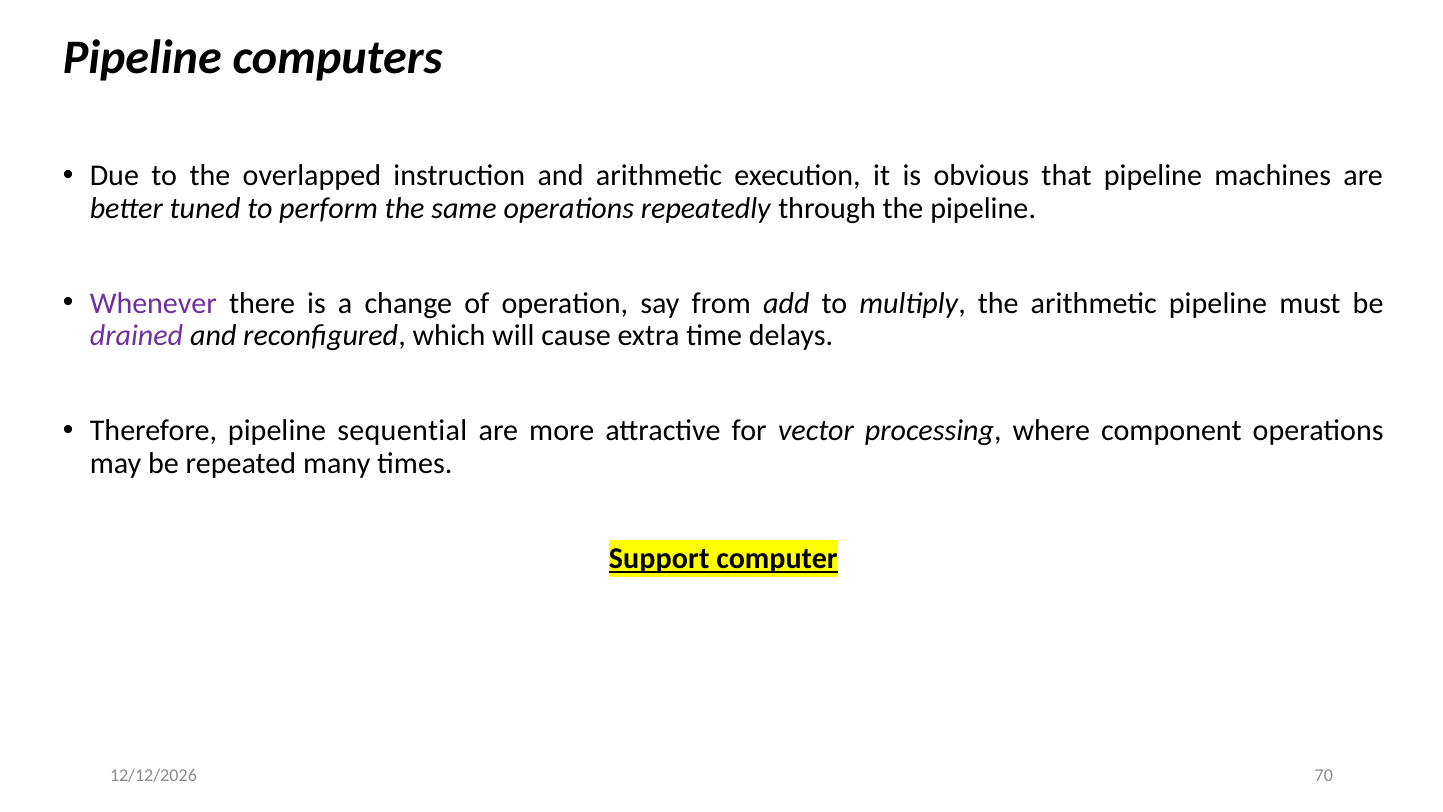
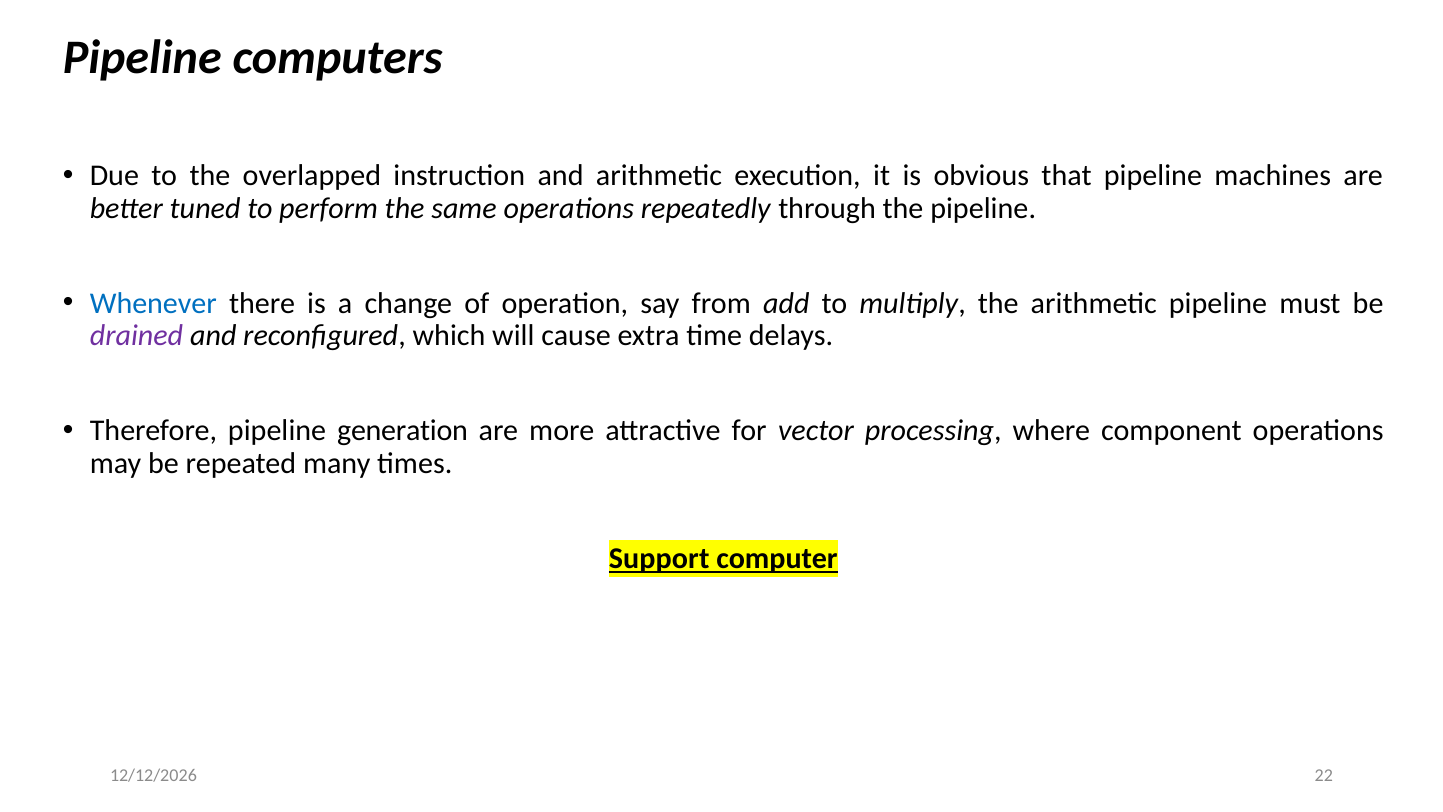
Whenever colour: purple -> blue
sequential: sequential -> generation
70: 70 -> 22
